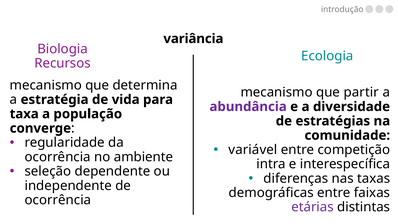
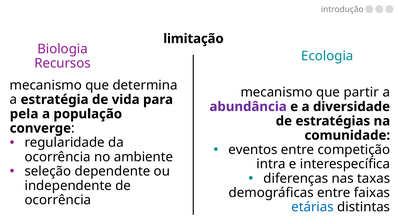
variância: variância -> limitação
taxa: taxa -> pela
variável: variável -> eventos
etárias colour: purple -> blue
